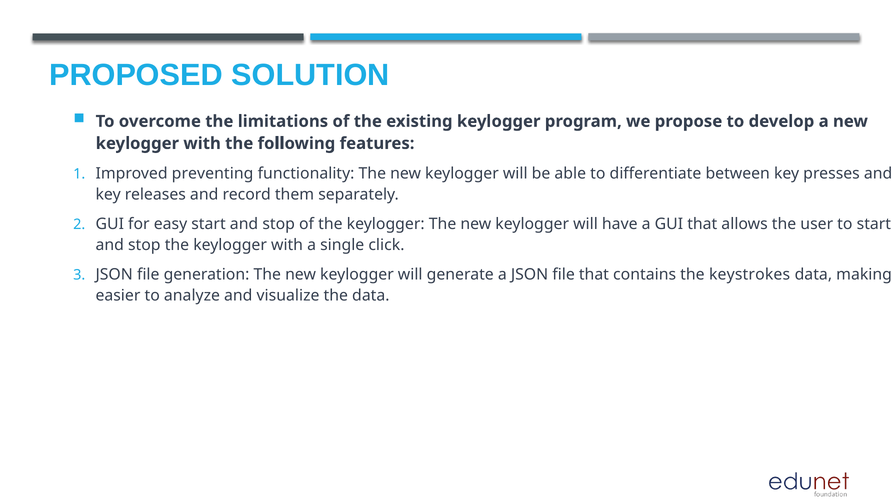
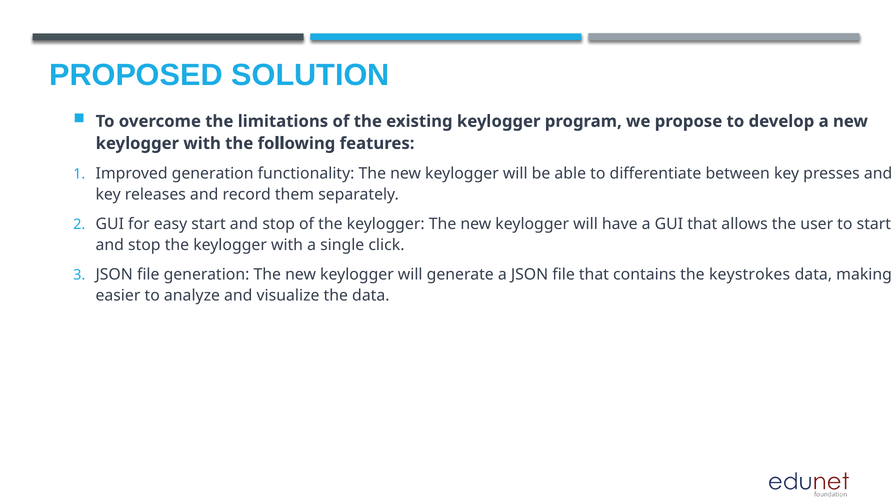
Improved preventing: preventing -> generation
